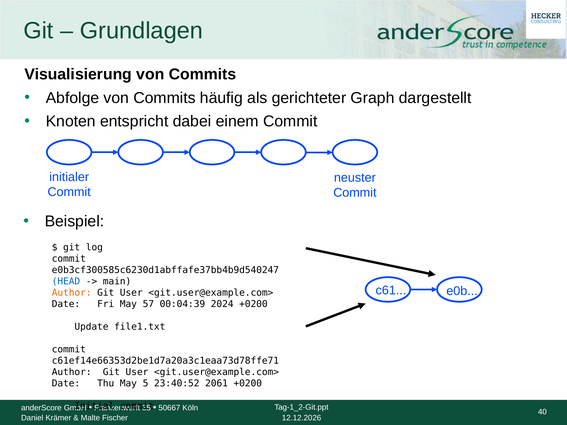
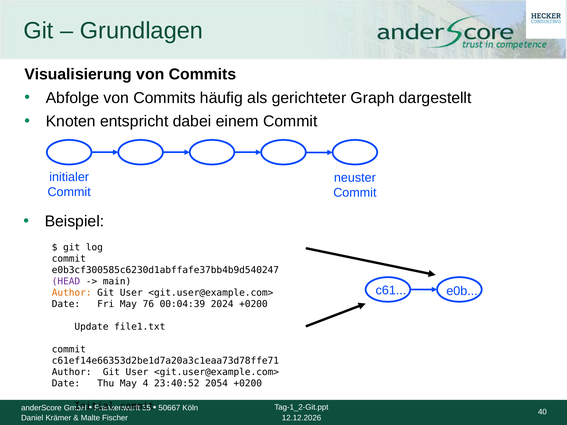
HEAD colour: blue -> purple
57: 57 -> 76
5: 5 -> 4
2061: 2061 -> 2054
